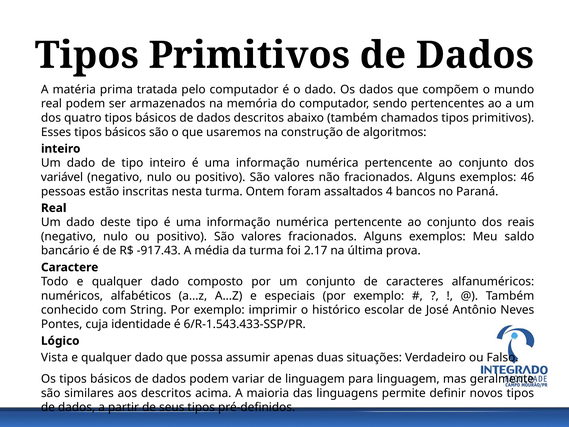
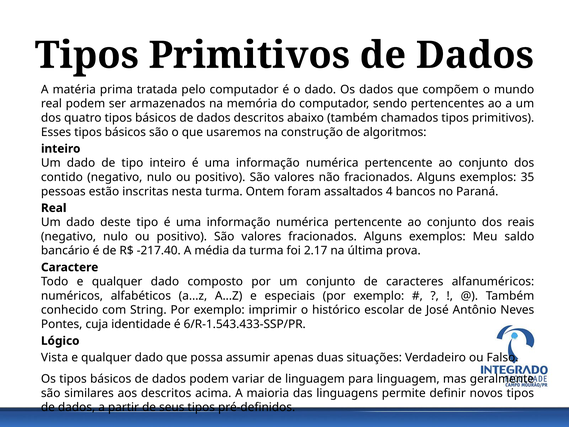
variável: variável -> contido
46: 46 -> 35
-917.43: -917.43 -> -217.40
